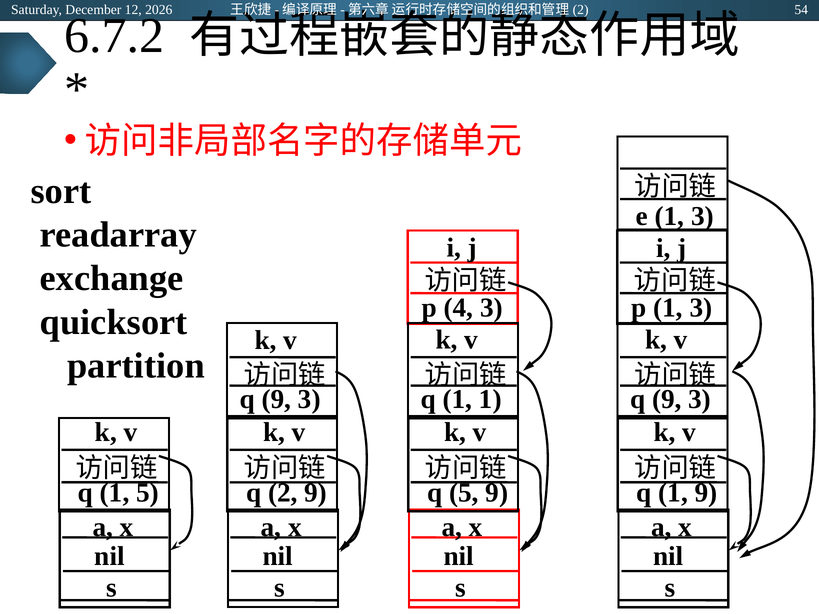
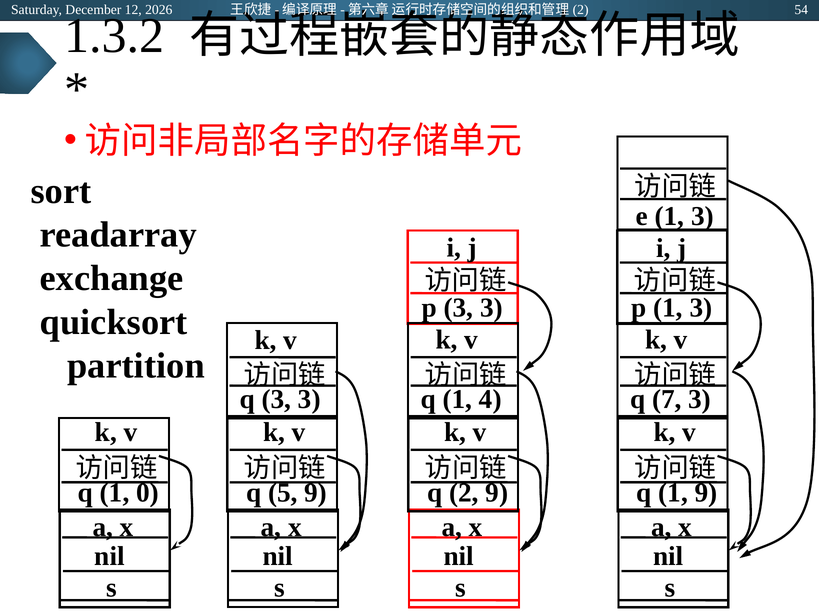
6.7.2: 6.7.2 -> 1.3.2
p 4: 4 -> 3
1 1: 1 -> 4
9 at (276, 400): 9 -> 3
9 at (667, 400): 9 -> 7
1 5: 5 -> 0
q 5: 5 -> 2
q 2: 2 -> 5
